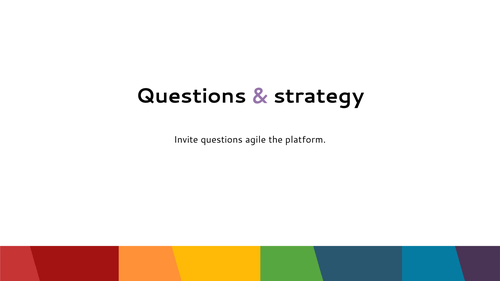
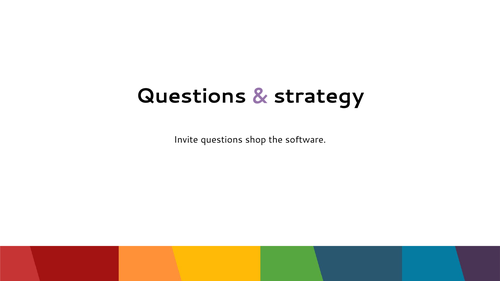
agile: agile -> shop
platform: platform -> software
